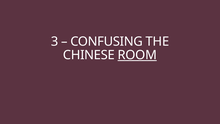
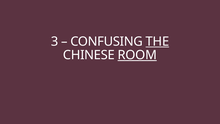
THE underline: none -> present
